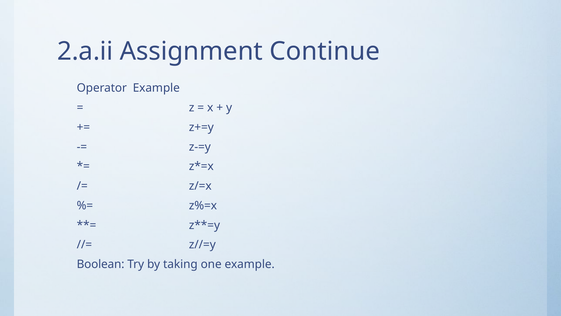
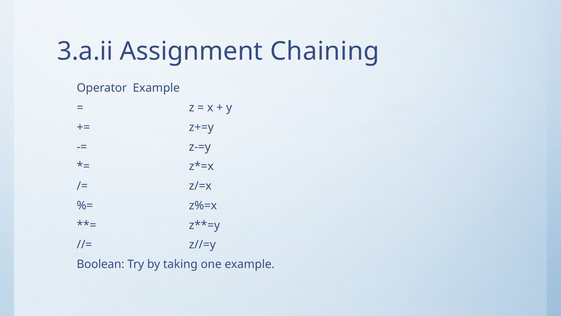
2.a.ii: 2.a.ii -> 3.a.ii
Continue: Continue -> Chaining
